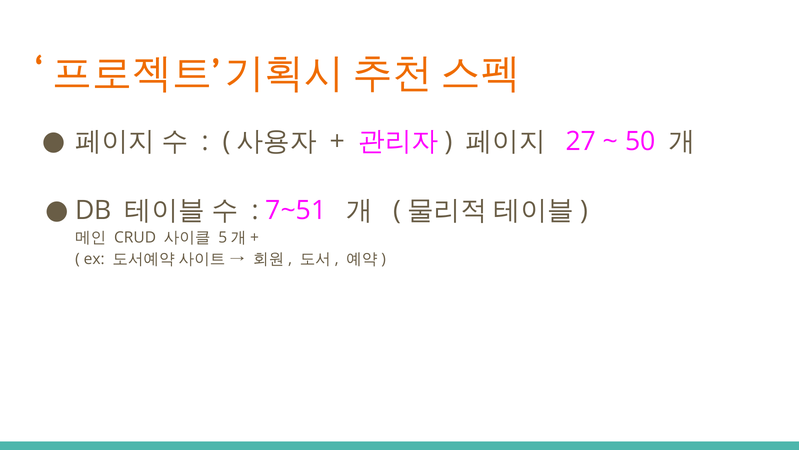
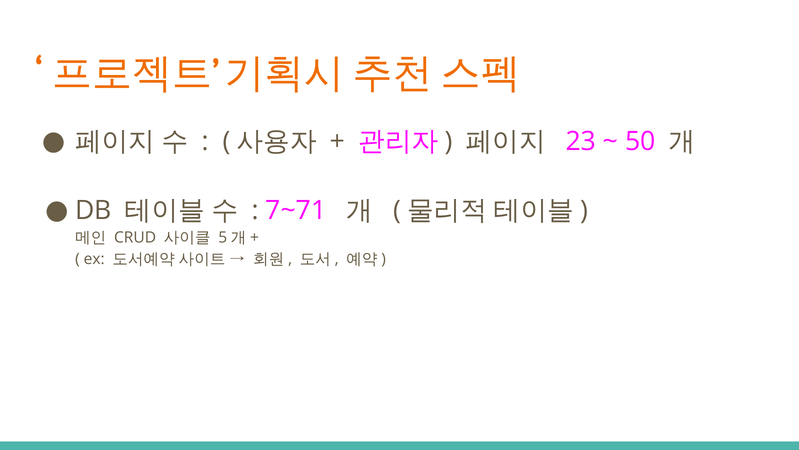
27: 27 -> 23
7~51: 7~51 -> 7~71
